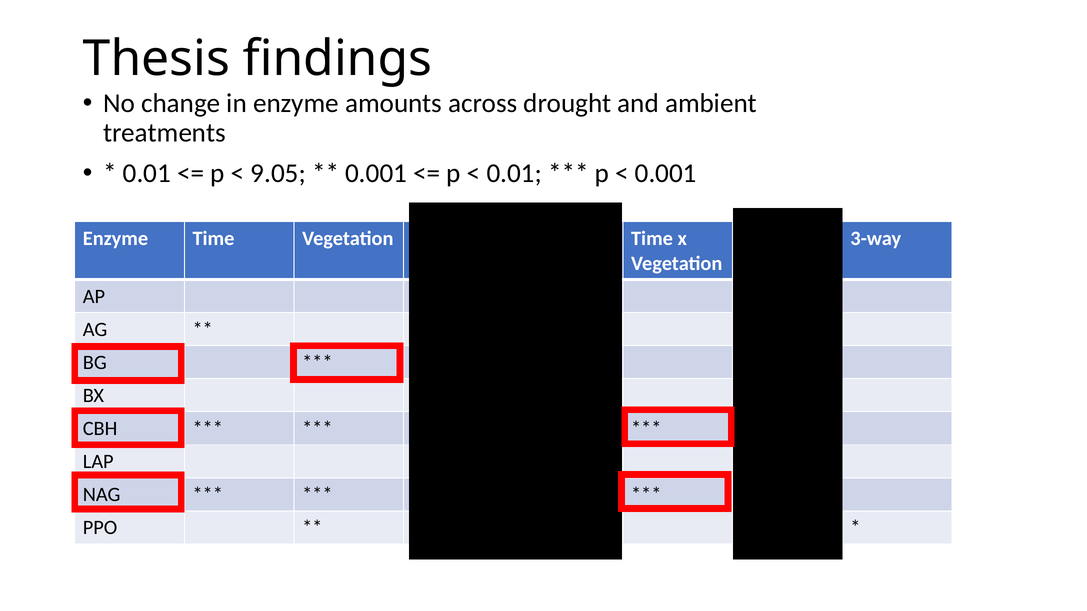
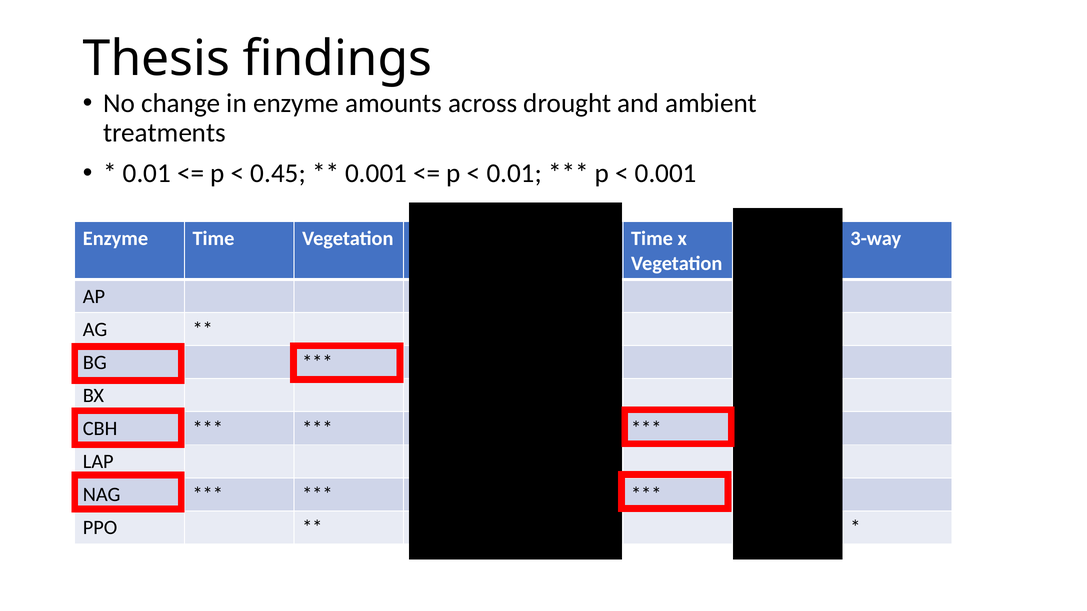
9.05: 9.05 -> 0.45
